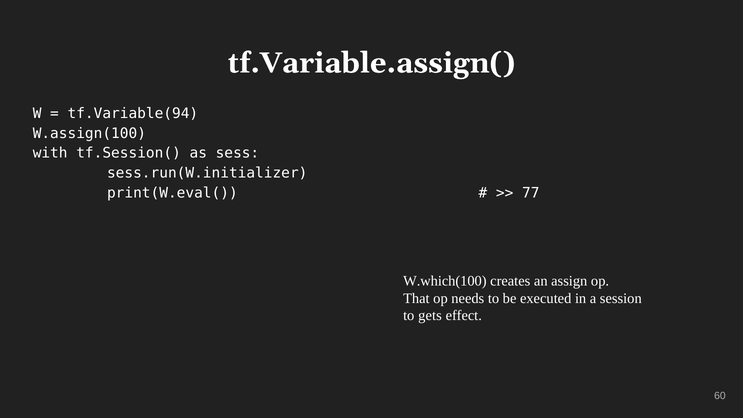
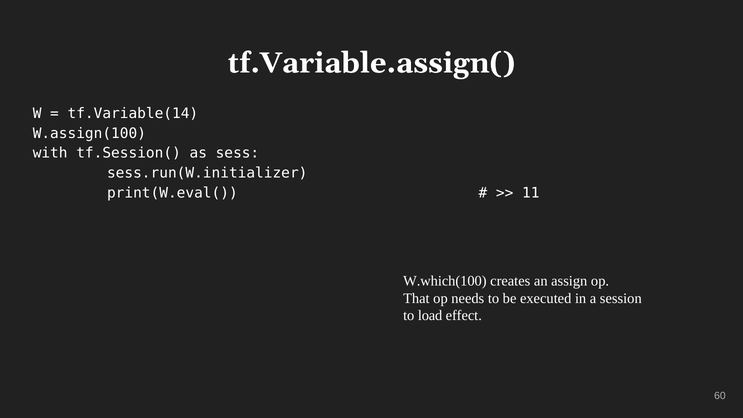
tf.Variable(94: tf.Variable(94 -> tf.Variable(14
77: 77 -> 11
gets: gets -> load
